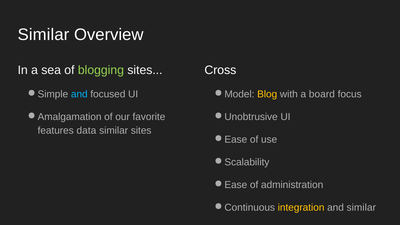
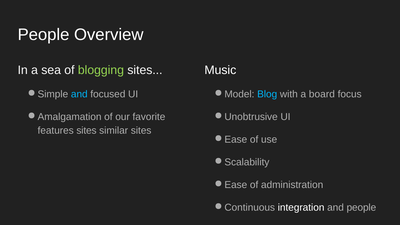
Similar at (43, 35): Similar -> People
Cross: Cross -> Music
Blog colour: yellow -> light blue
features data: data -> sites
integration colour: yellow -> white
and similar: similar -> people
